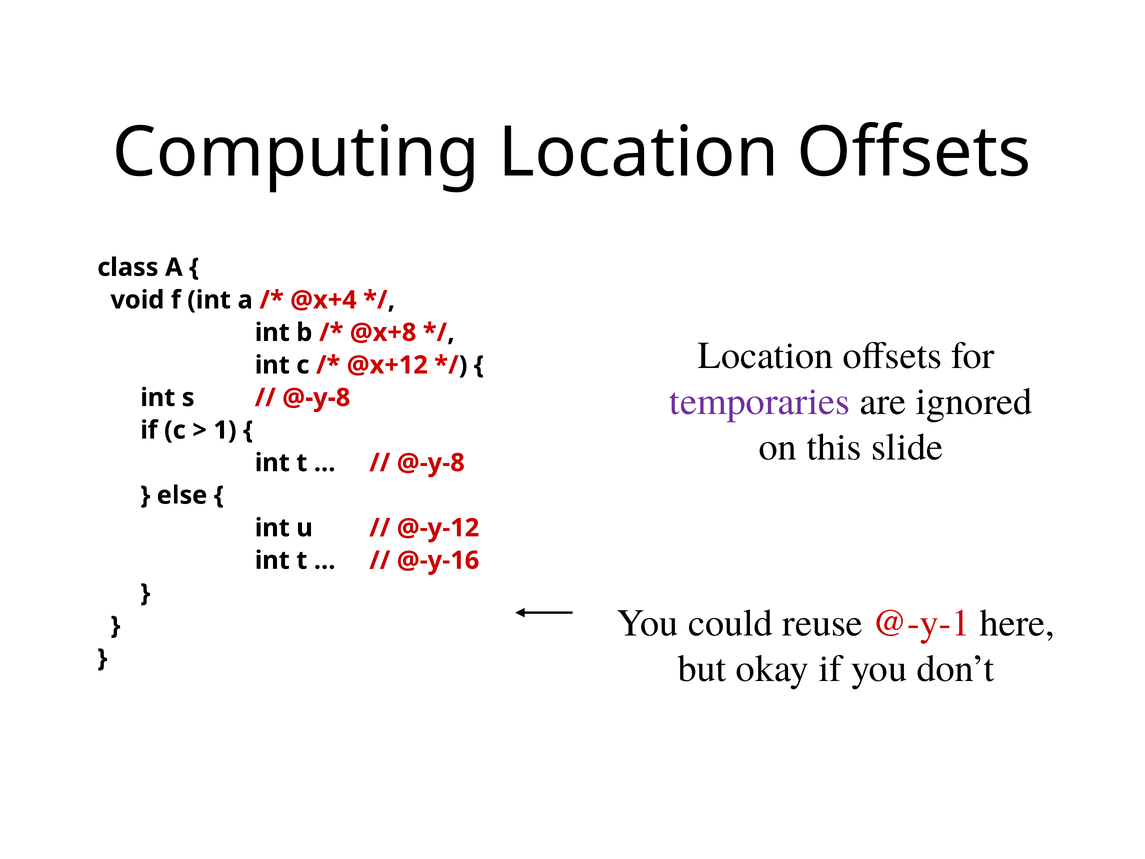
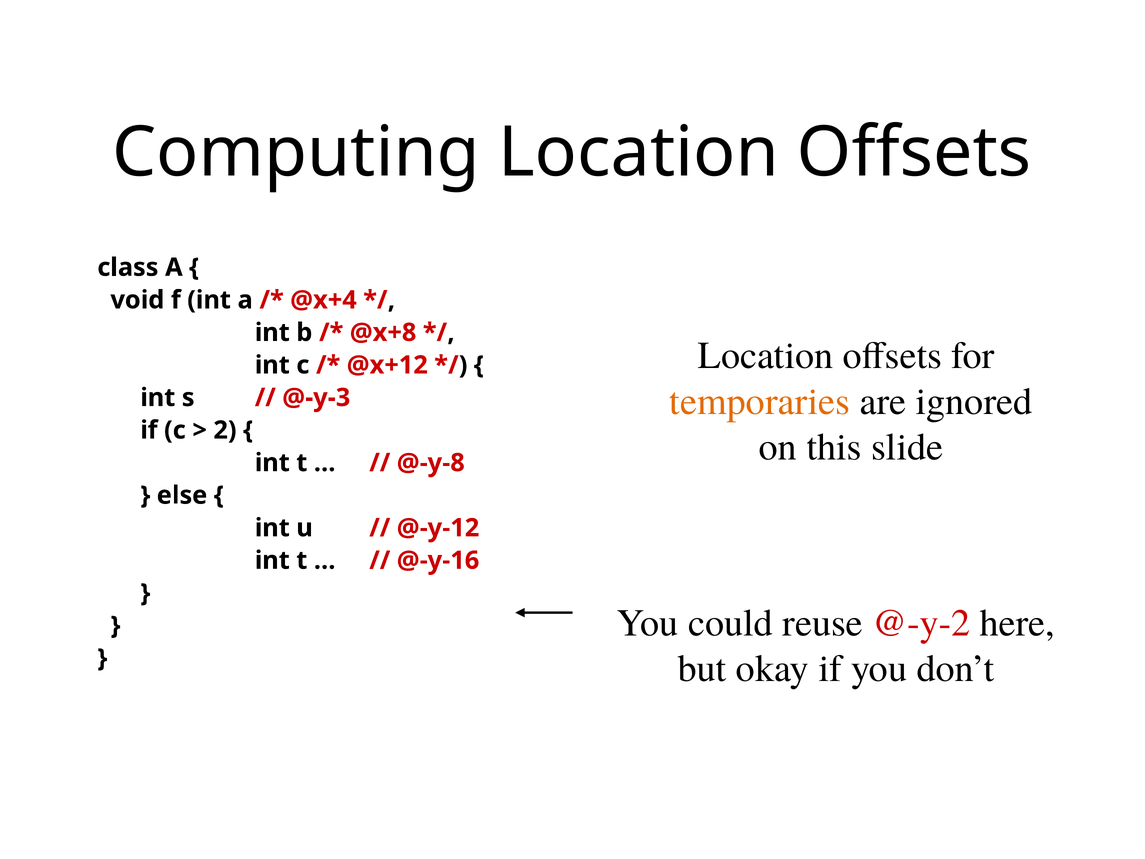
temporaries colour: purple -> orange
@-y-8 at (316, 398): @-y-8 -> @-y-3
1: 1 -> 2
@-y-1: @-y-1 -> @-y-2
